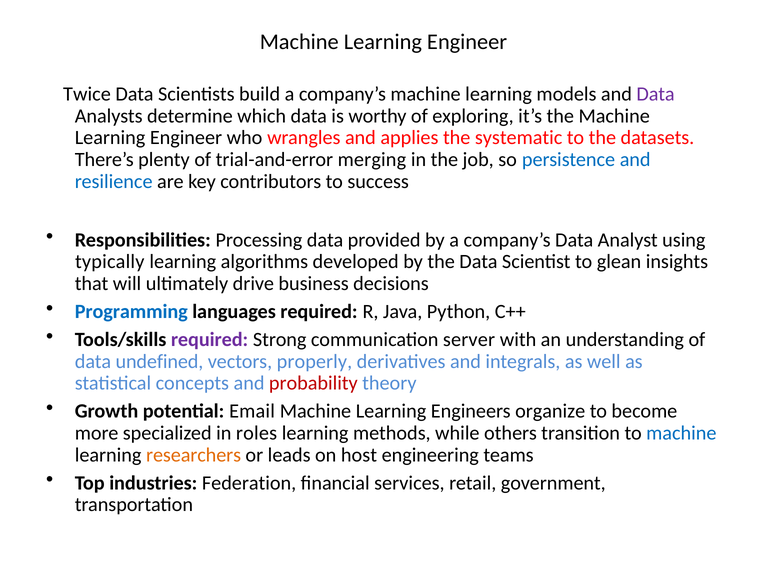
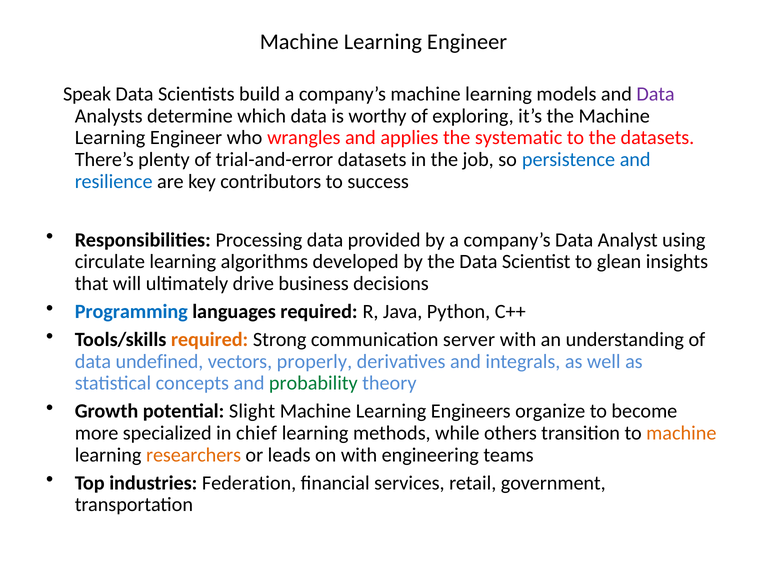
Twice: Twice -> Speak
trial-and-error merging: merging -> datasets
typically: typically -> circulate
required at (209, 340) colour: purple -> orange
probability colour: red -> green
Email: Email -> Slight
roles: roles -> chief
machine at (681, 433) colour: blue -> orange
on host: host -> with
